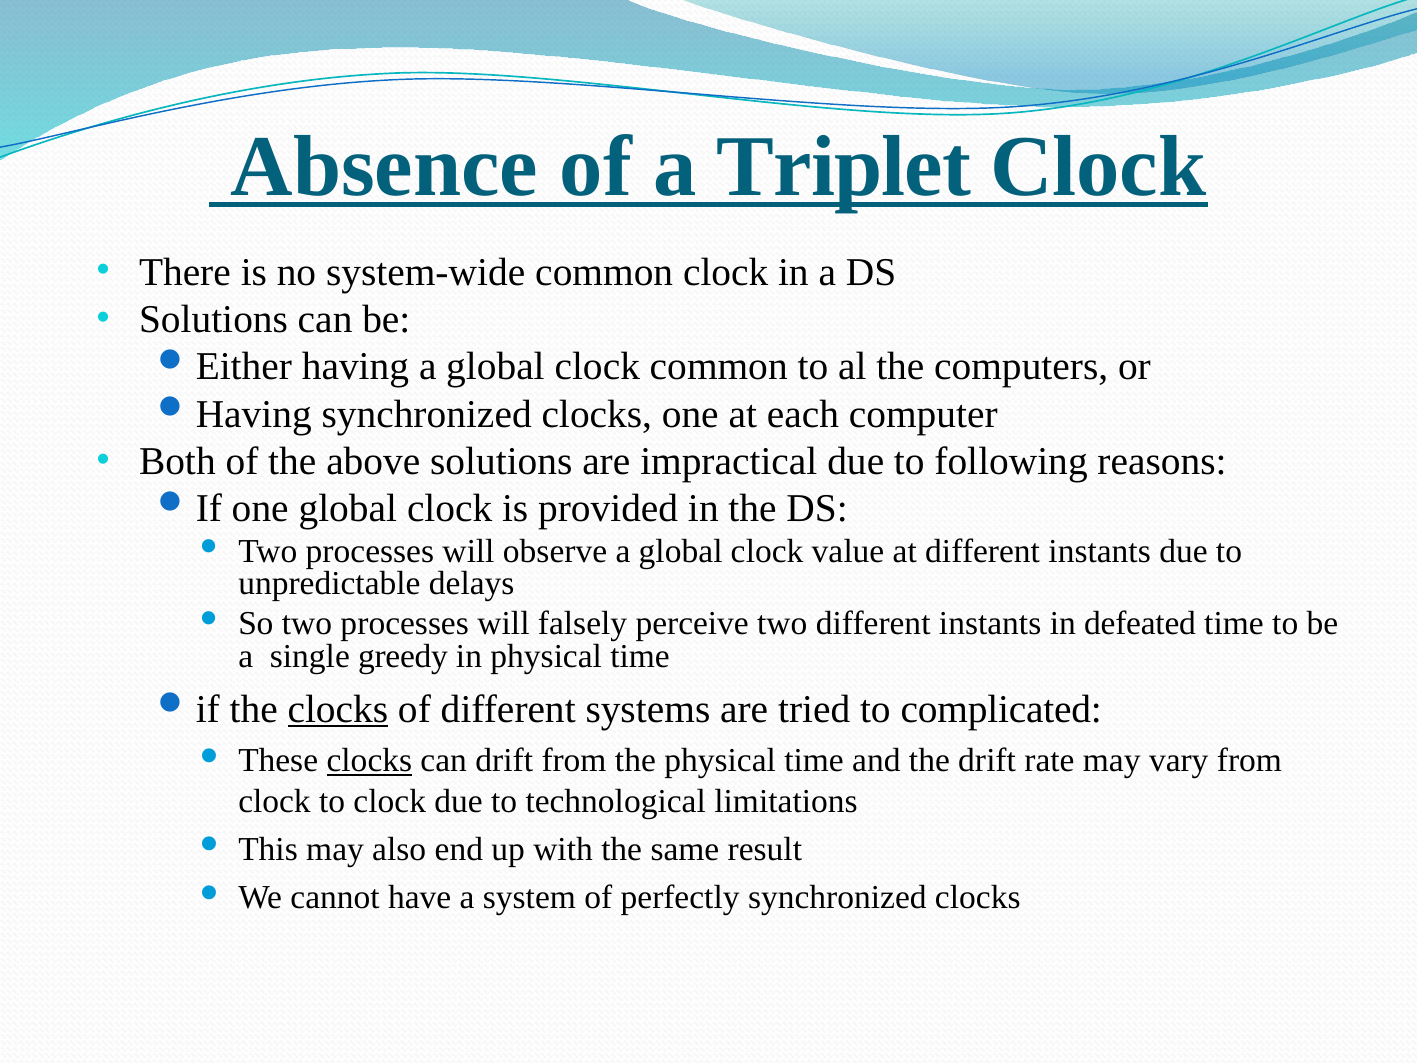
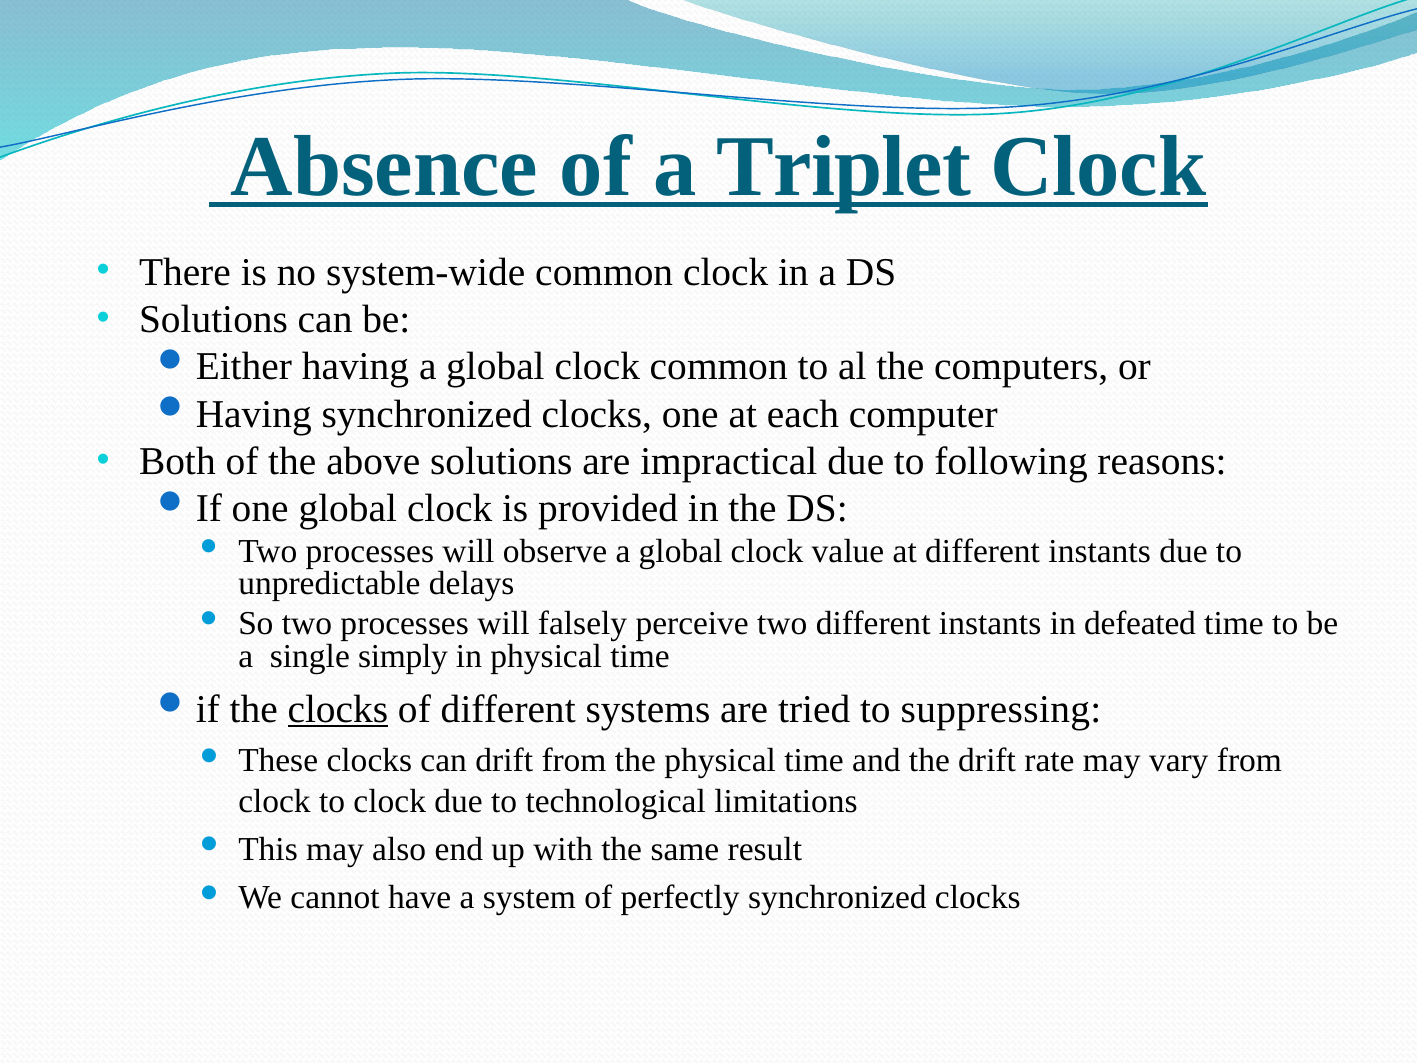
greedy: greedy -> simply
complicated: complicated -> suppressing
clocks at (369, 761) underline: present -> none
